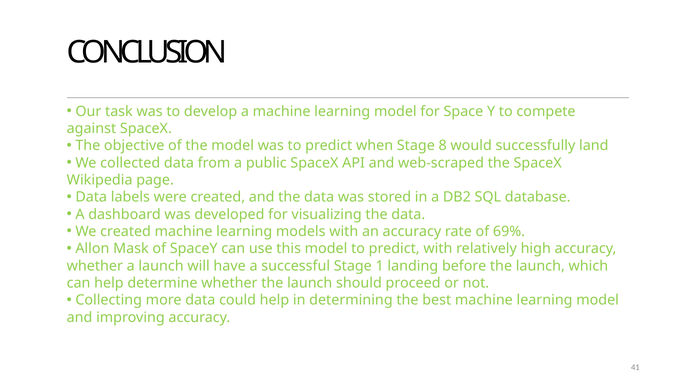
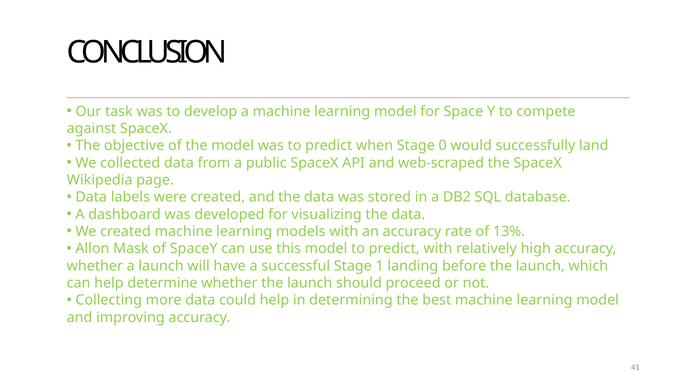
8: 8 -> 0
69%: 69% -> 13%
